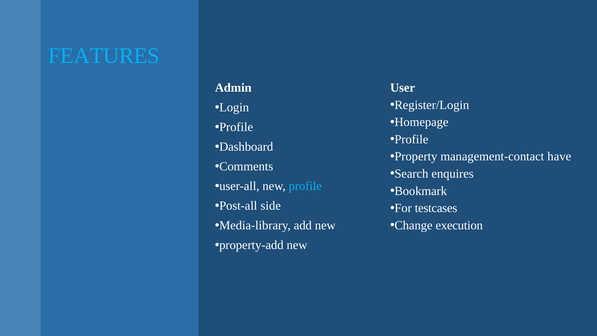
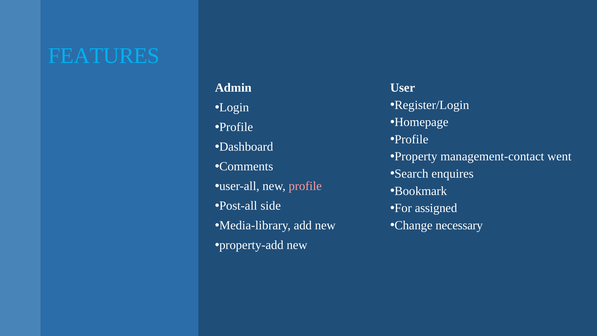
have: have -> went
profile at (305, 186) colour: light blue -> pink
testcases: testcases -> assigned
execution: execution -> necessary
